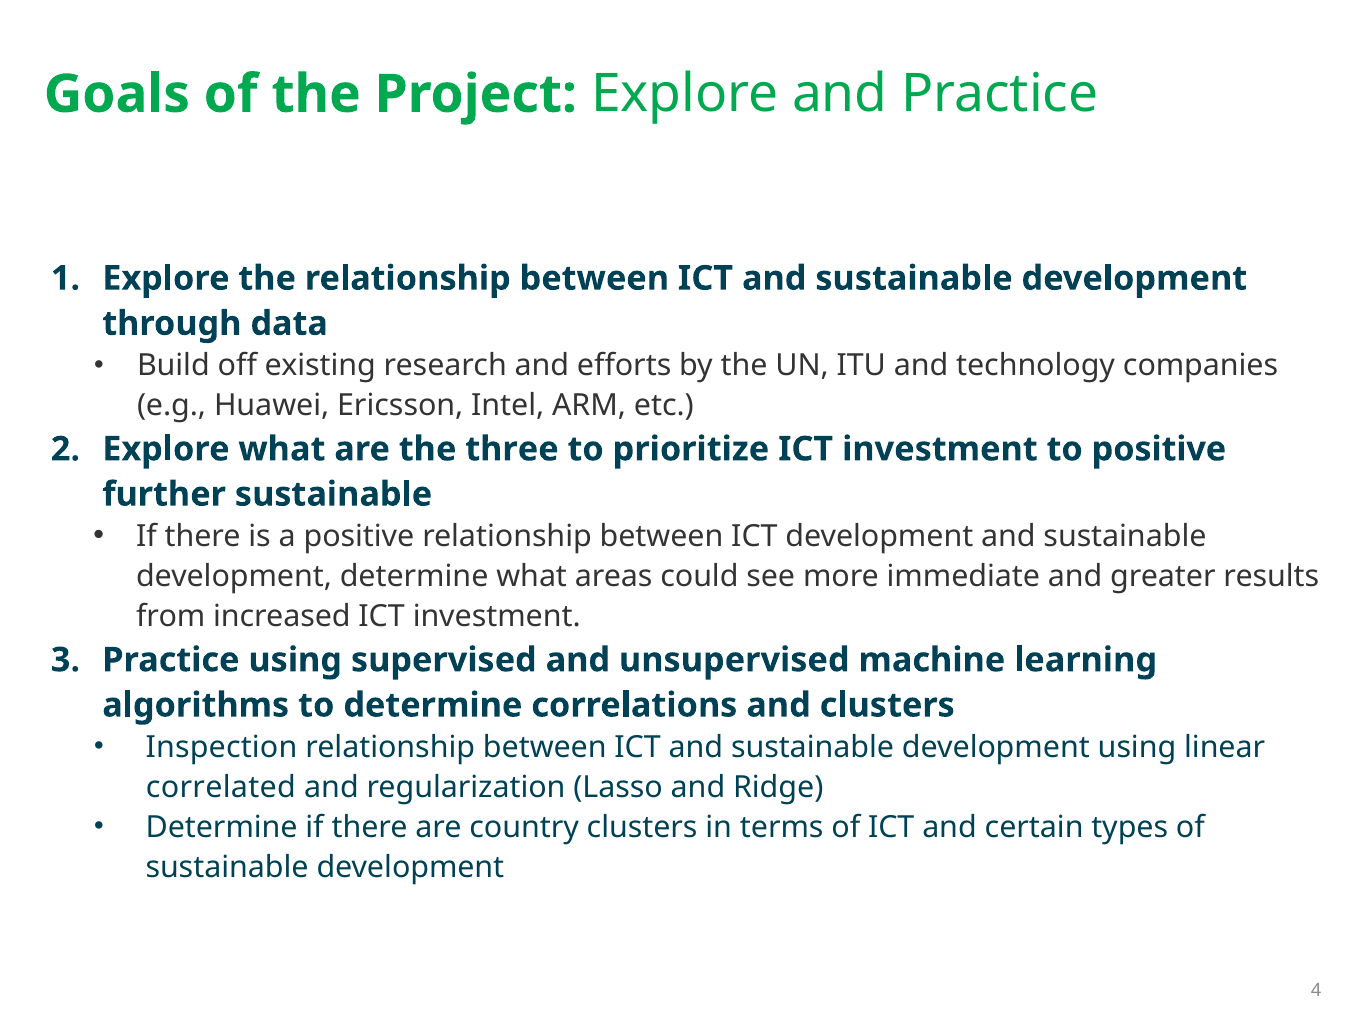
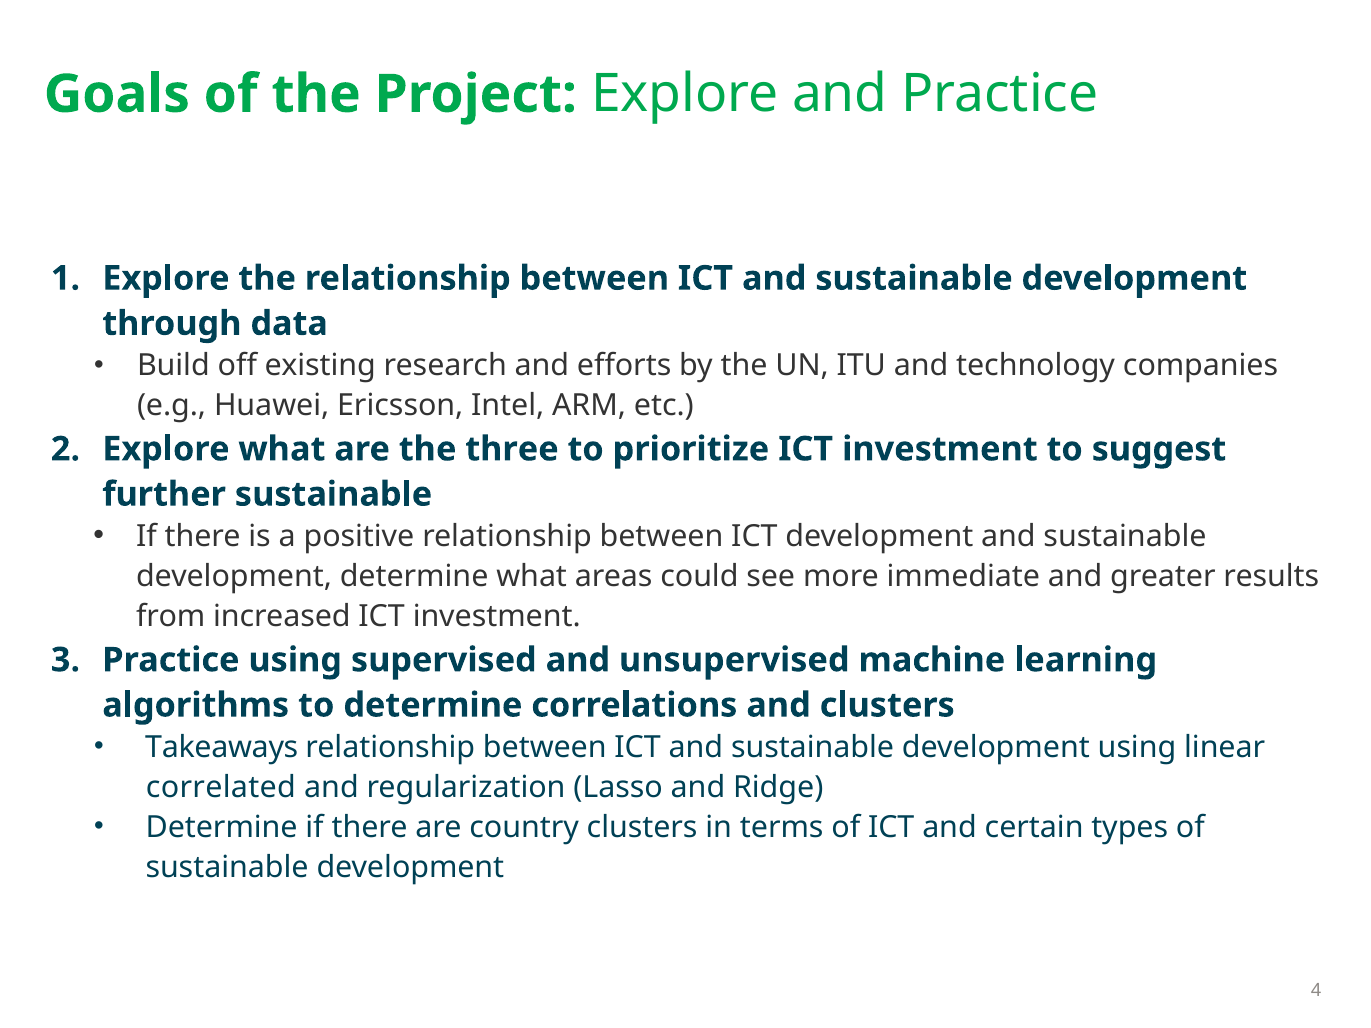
to positive: positive -> suggest
Inspection: Inspection -> Takeaways
